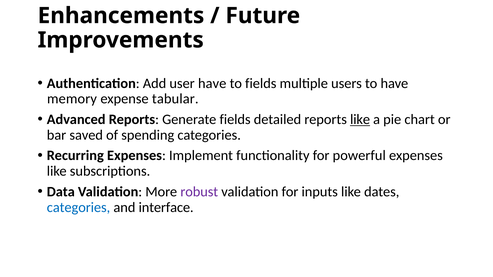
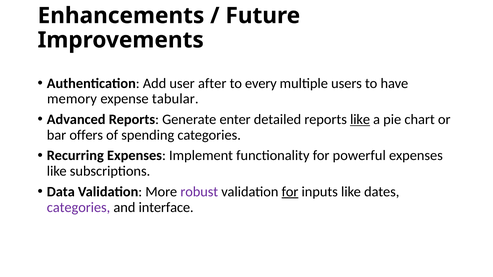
user have: have -> after
to fields: fields -> every
Generate fields: fields -> enter
saved: saved -> offers
for at (290, 192) underline: none -> present
categories at (79, 207) colour: blue -> purple
